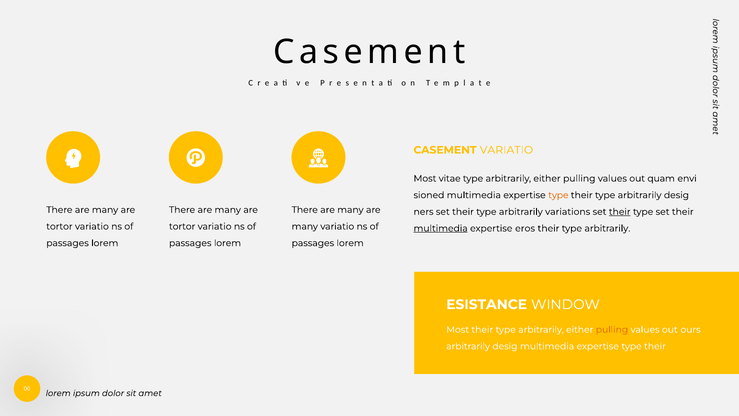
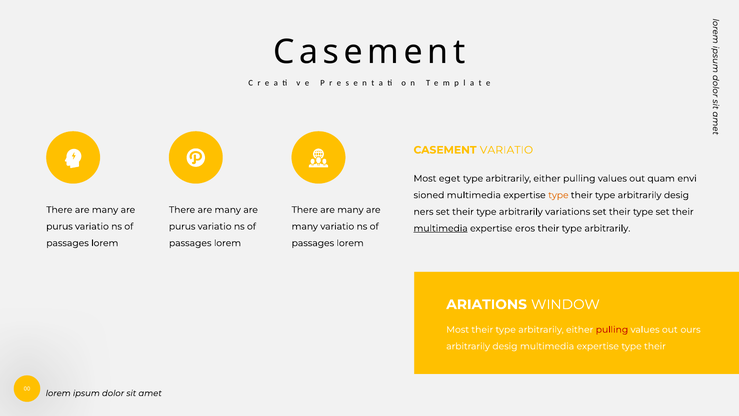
vitae: vitae -> eget
their at (620, 212) underline: present -> none
tortor at (59, 226): tortor -> purus
tortor at (182, 226): tortor -> purus
ESISTANCE: ESISTANCE -> ARIATIONS
pulling at (612, 329) colour: orange -> red
